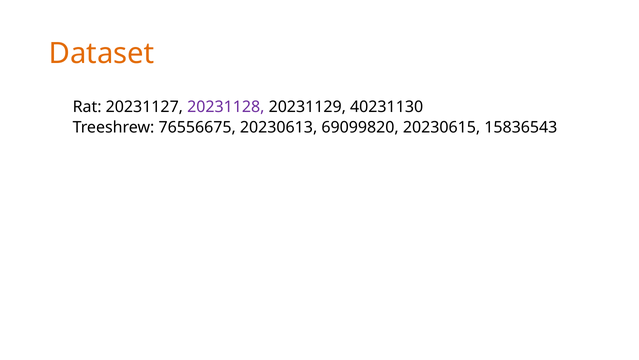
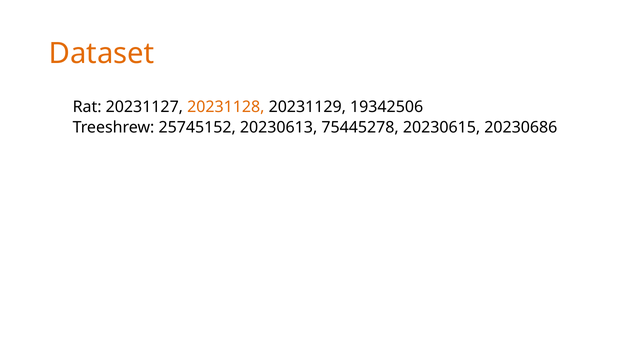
20231128 colour: purple -> orange
40231130: 40231130 -> 19342506
76556675: 76556675 -> 25745152
69099820: 69099820 -> 75445278
15836543: 15836543 -> 20230686
